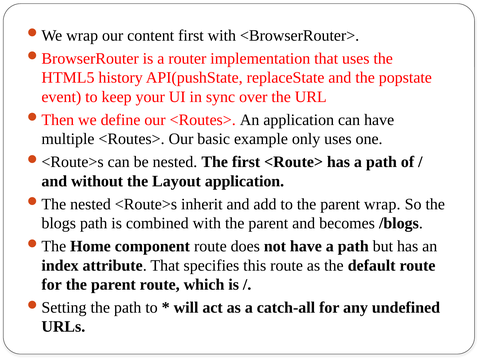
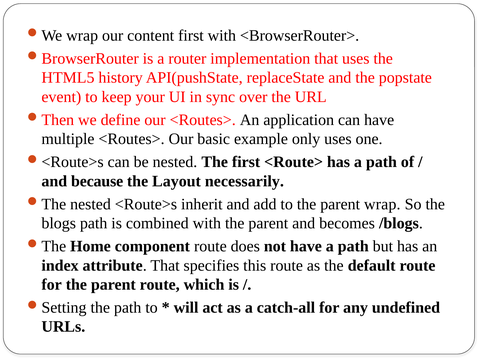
without: without -> because
Layout application: application -> necessarily
